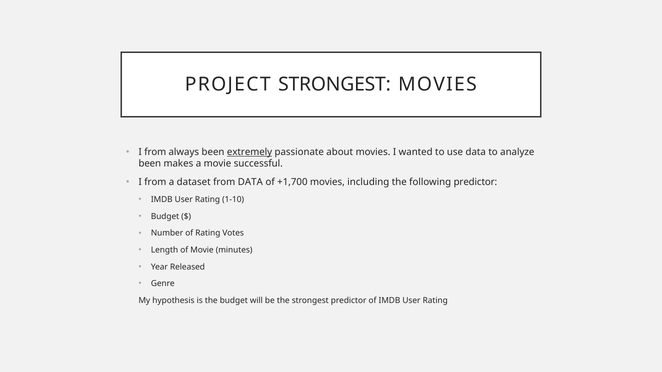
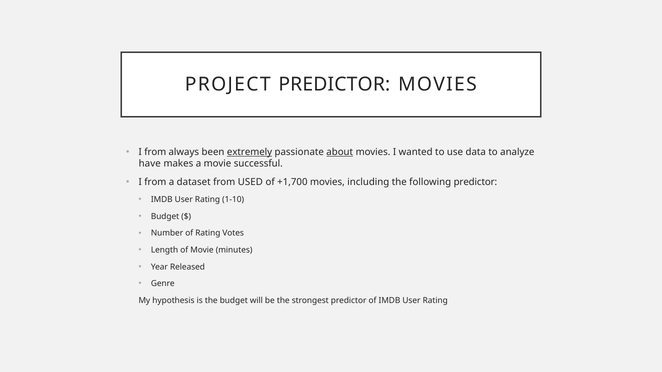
PROJECT STRONGEST: STRONGEST -> PREDICTOR
about underline: none -> present
been at (150, 164): been -> have
from DATA: DATA -> USED
